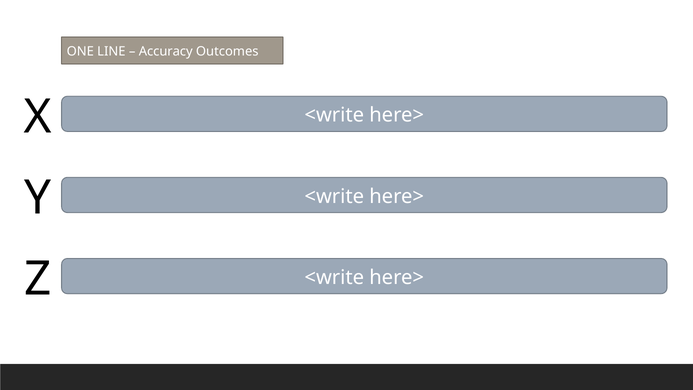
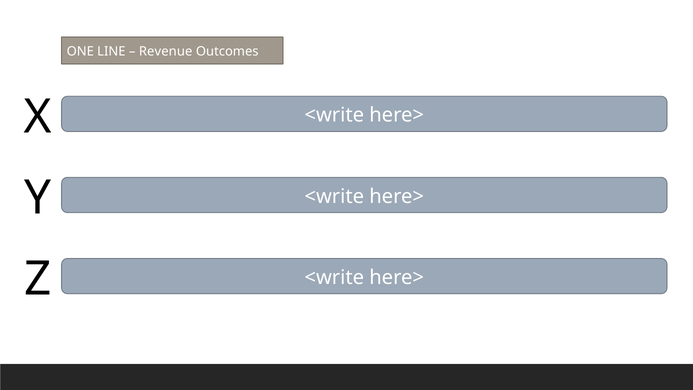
Accuracy: Accuracy -> Revenue
